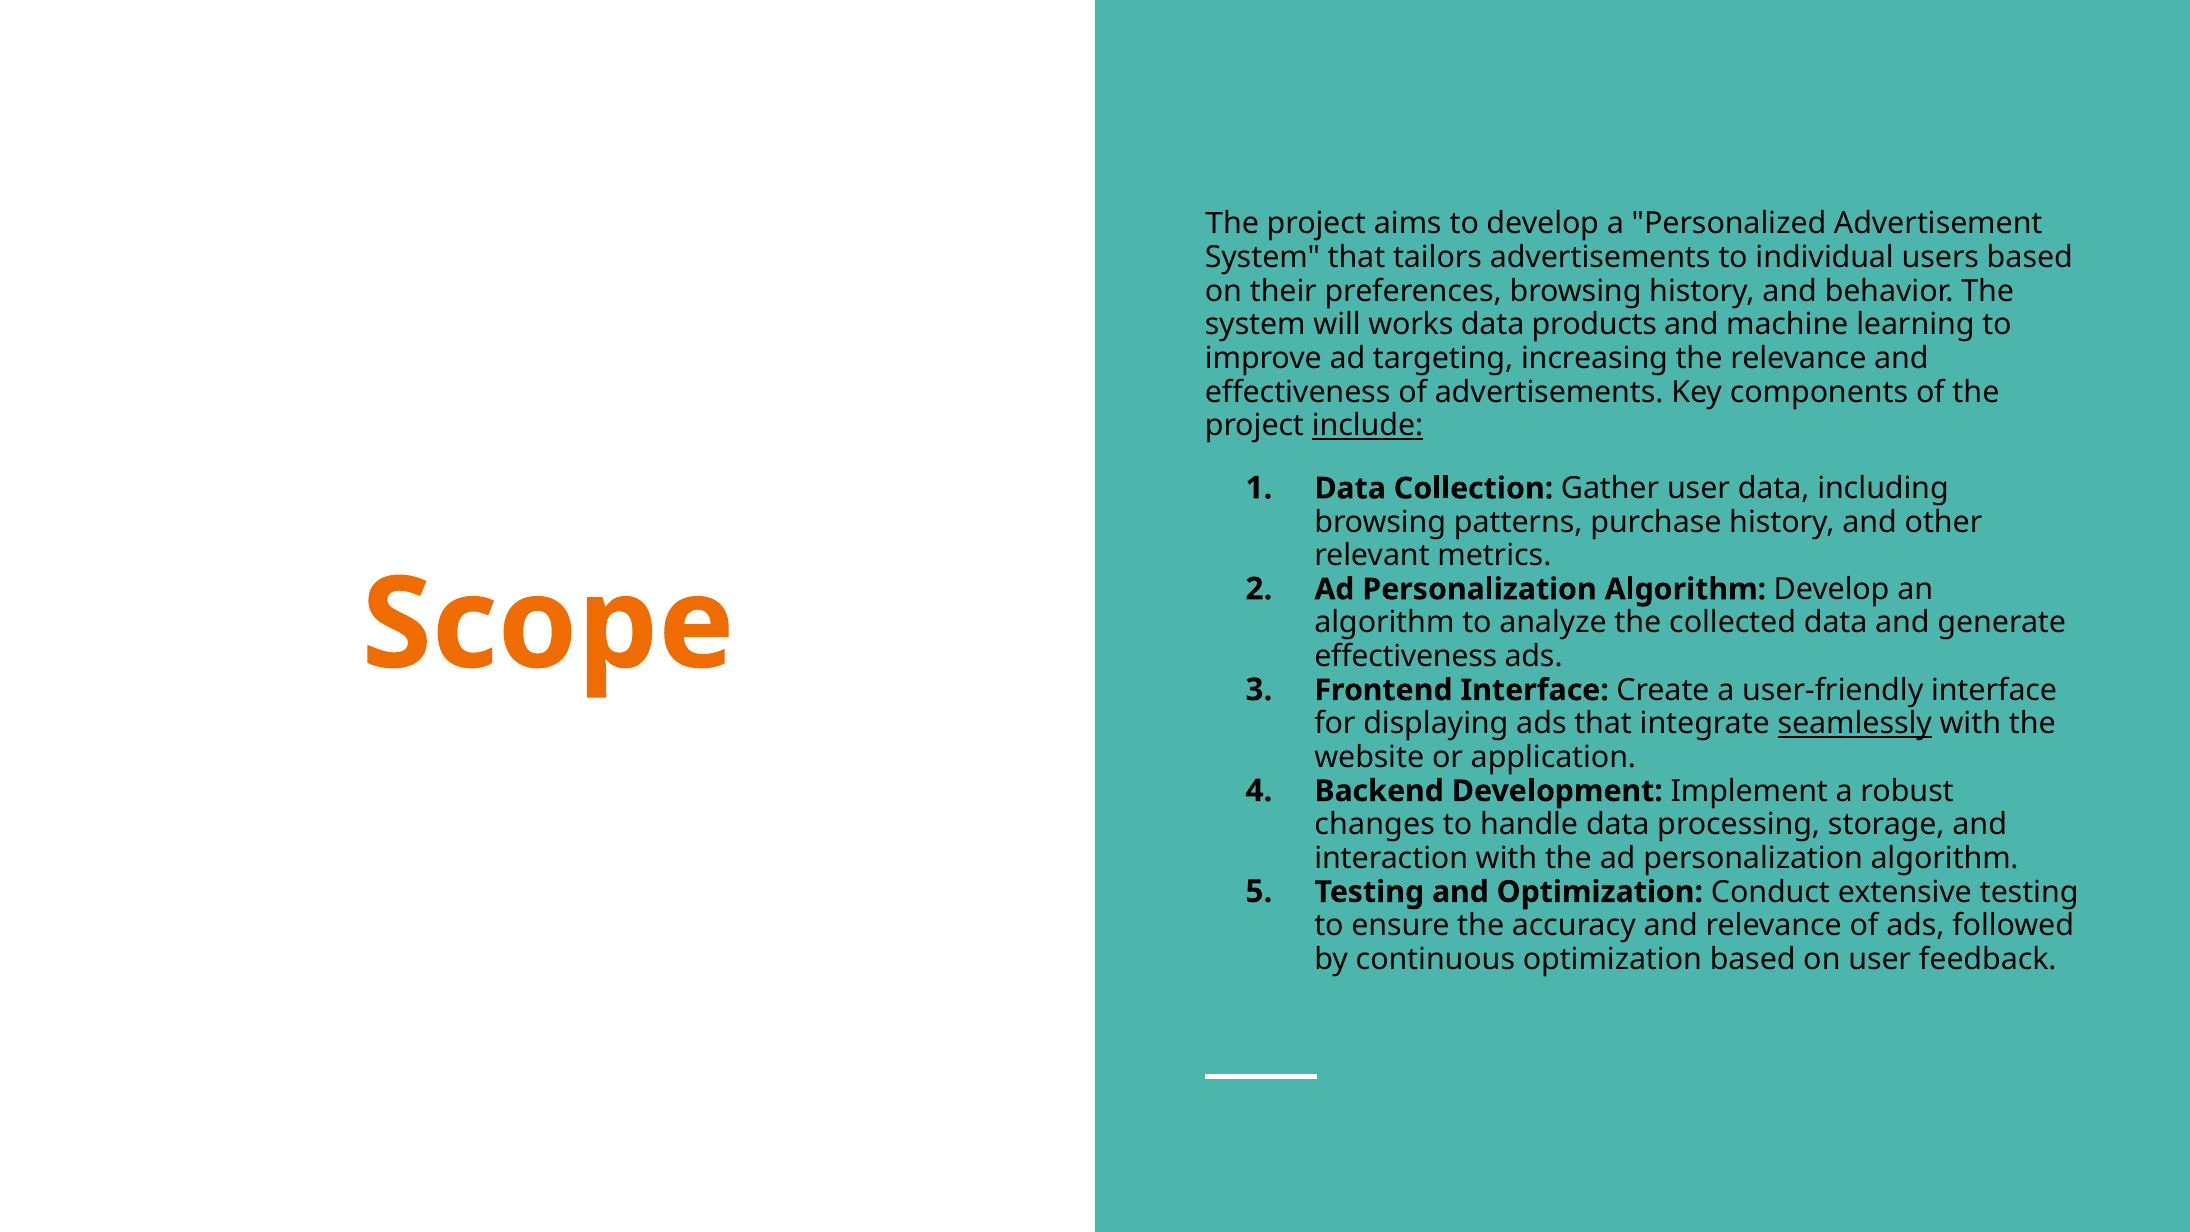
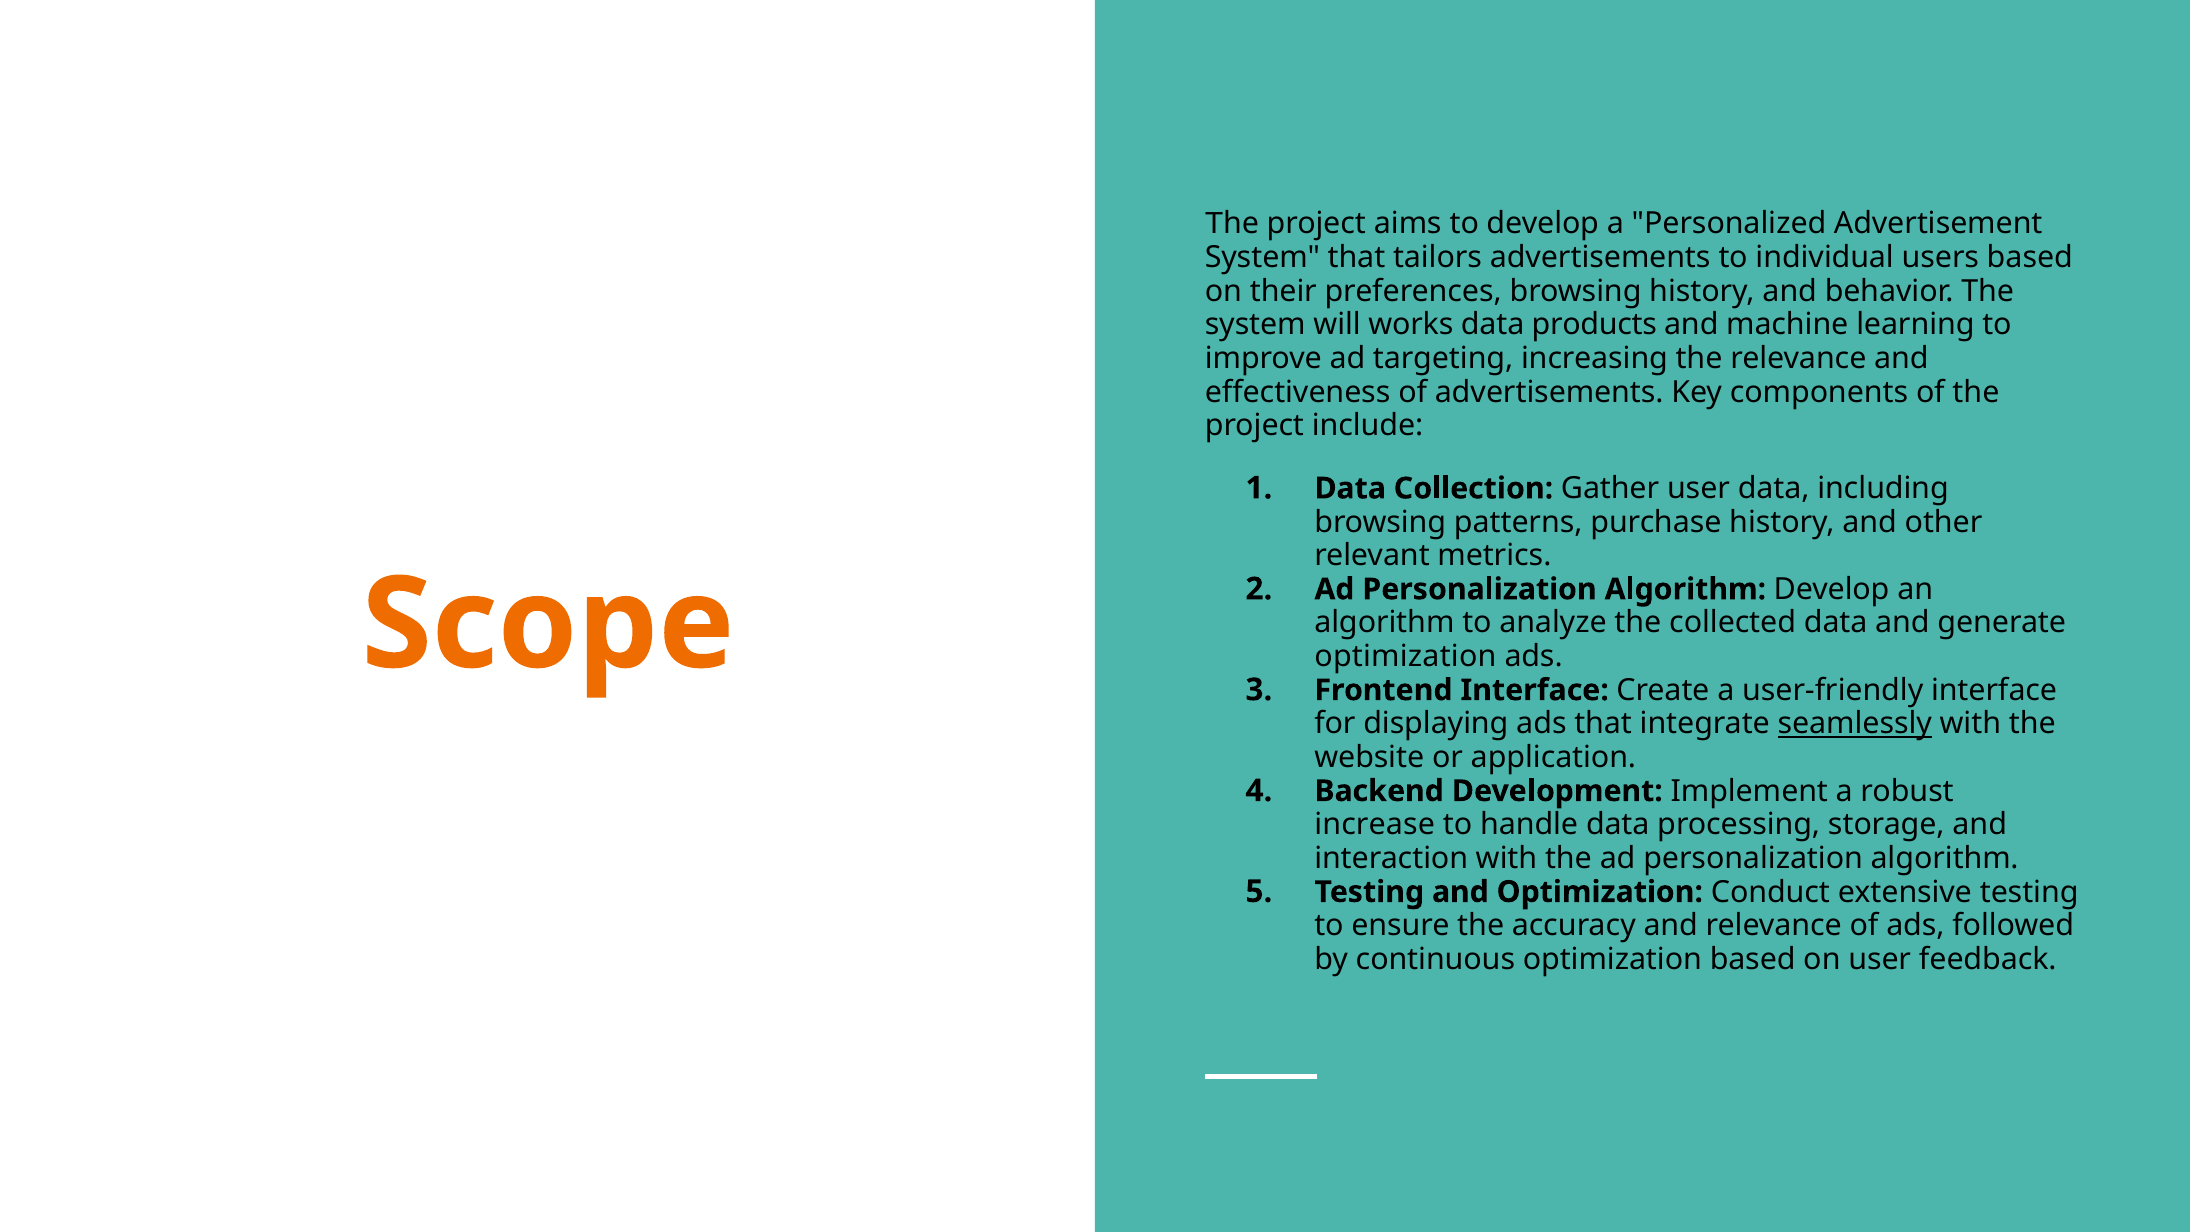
include underline: present -> none
effectiveness at (1406, 657): effectiveness -> optimization
changes: changes -> increase
